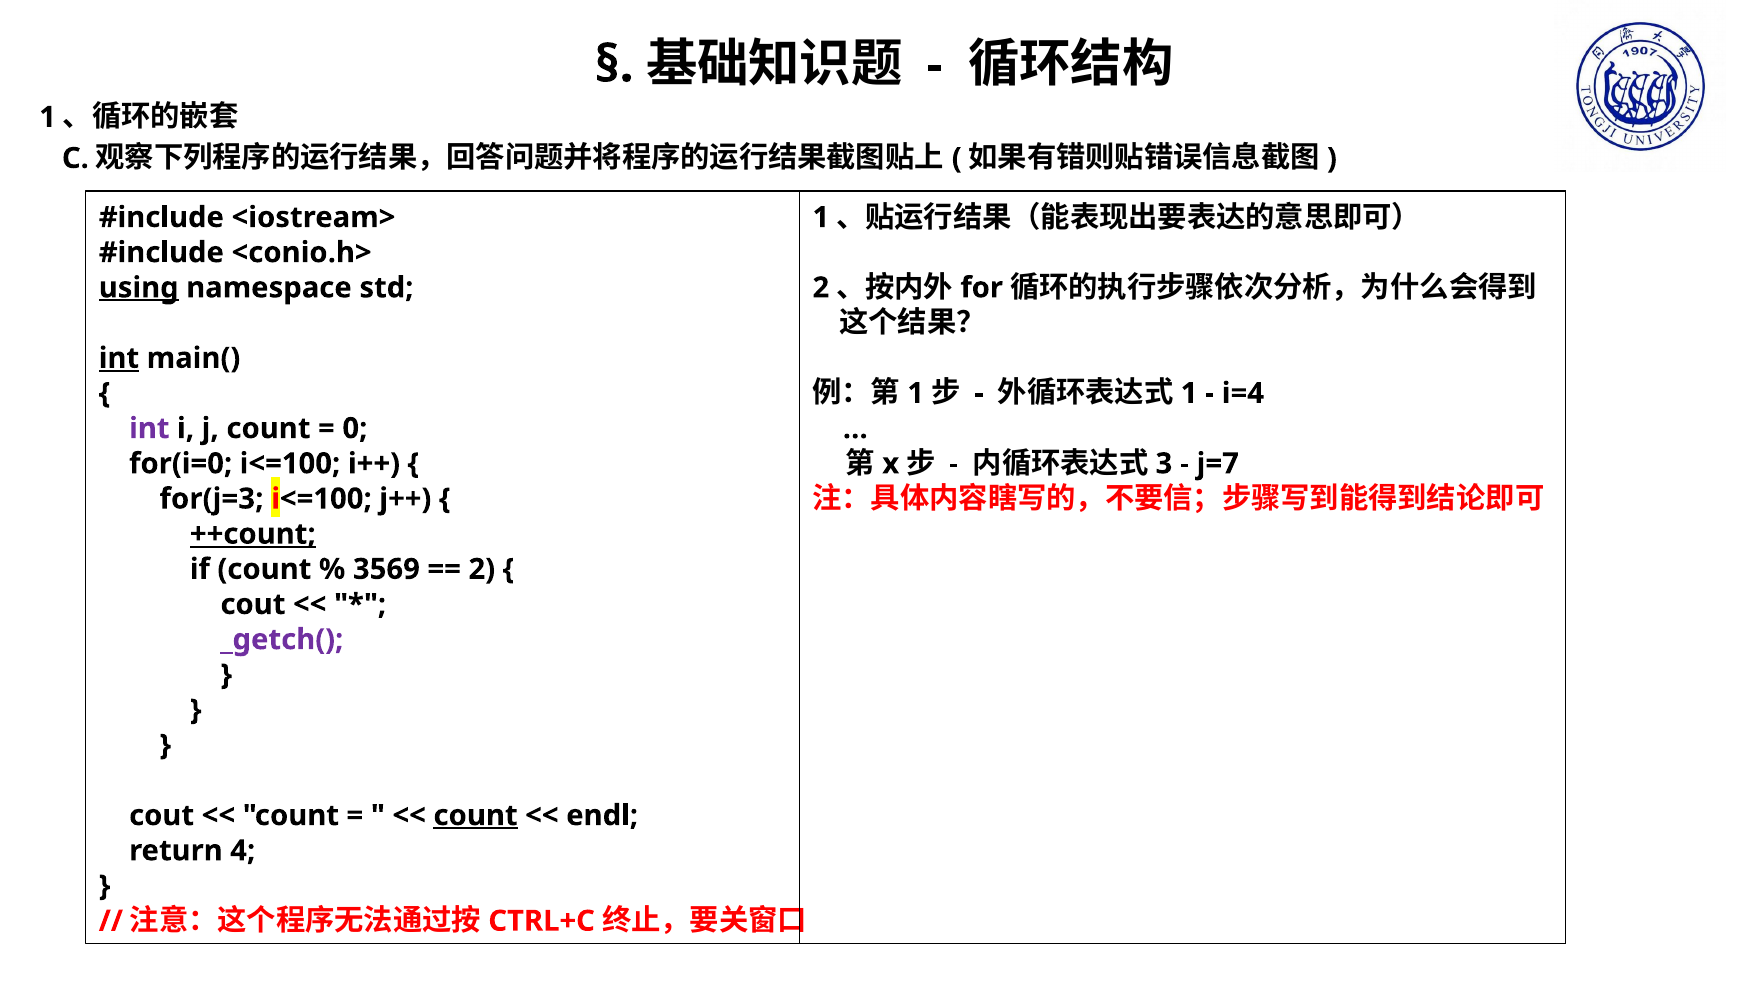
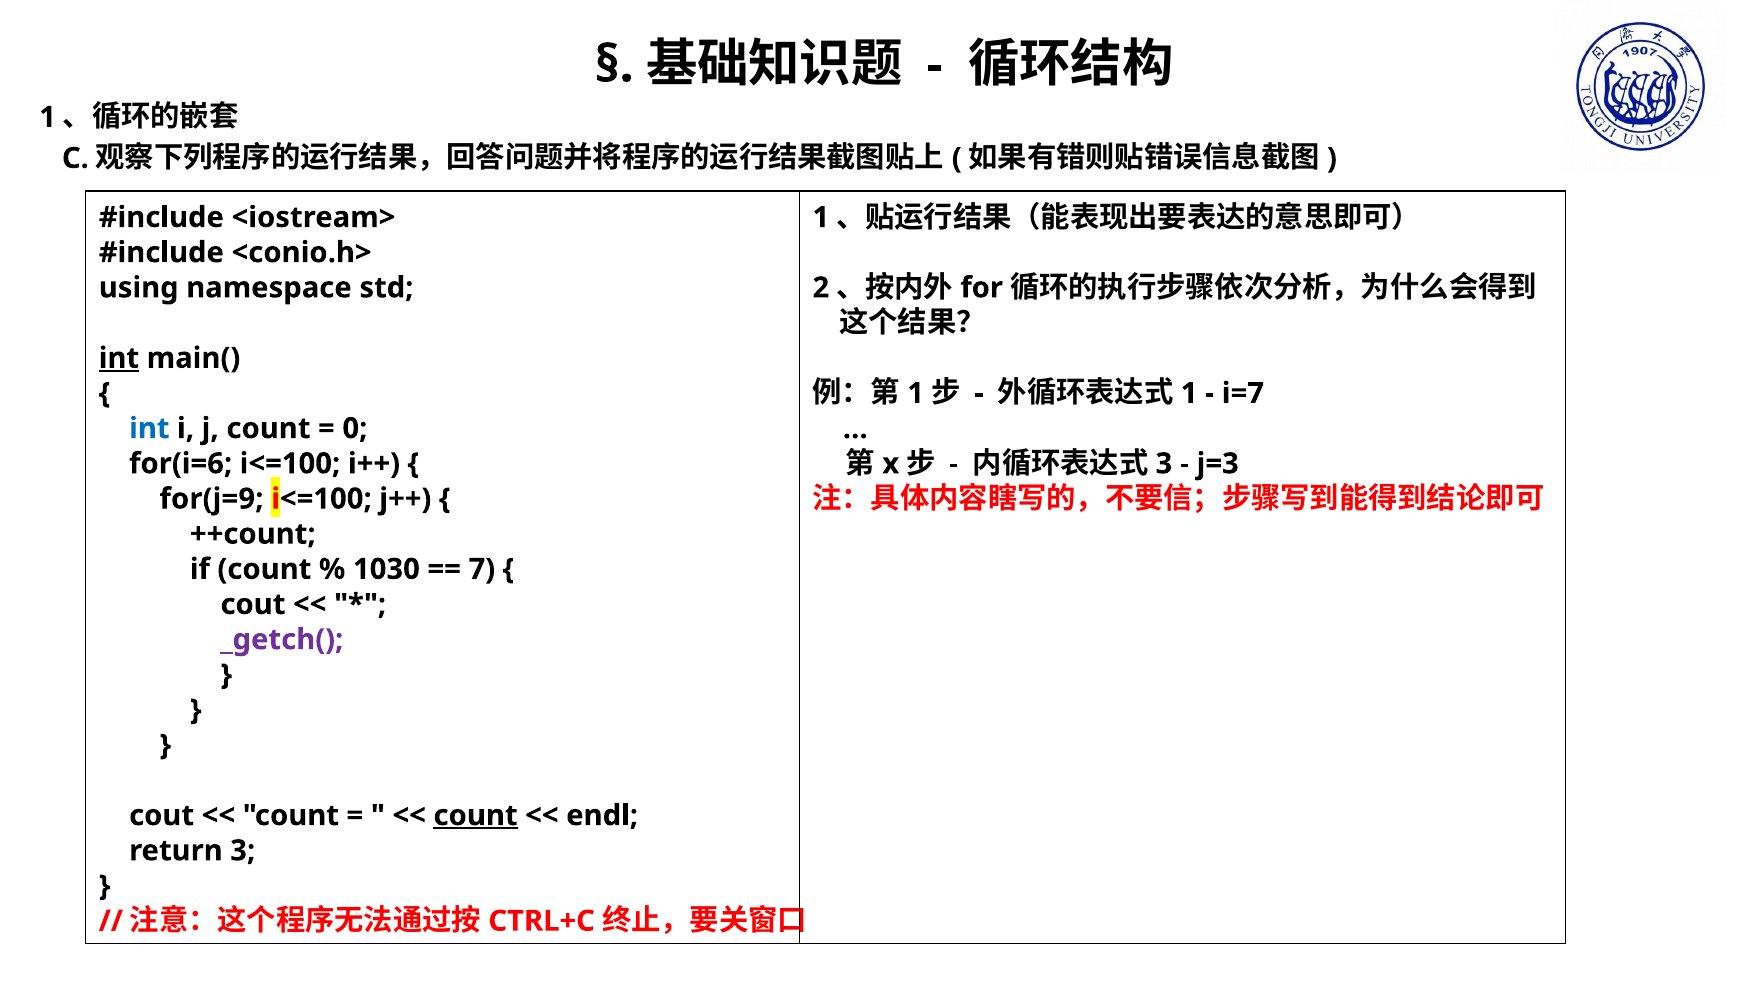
using underline: present -> none
i=4: i=4 -> i=7
int at (149, 429) colour: purple -> blue
j=7: j=7 -> j=3
for(i=0: for(i=0 -> for(i=6
for(j=3: for(j=3 -> for(j=9
++count underline: present -> none
3569: 3569 -> 1030
2 at (482, 570): 2 -> 7
return 4: 4 -> 3
